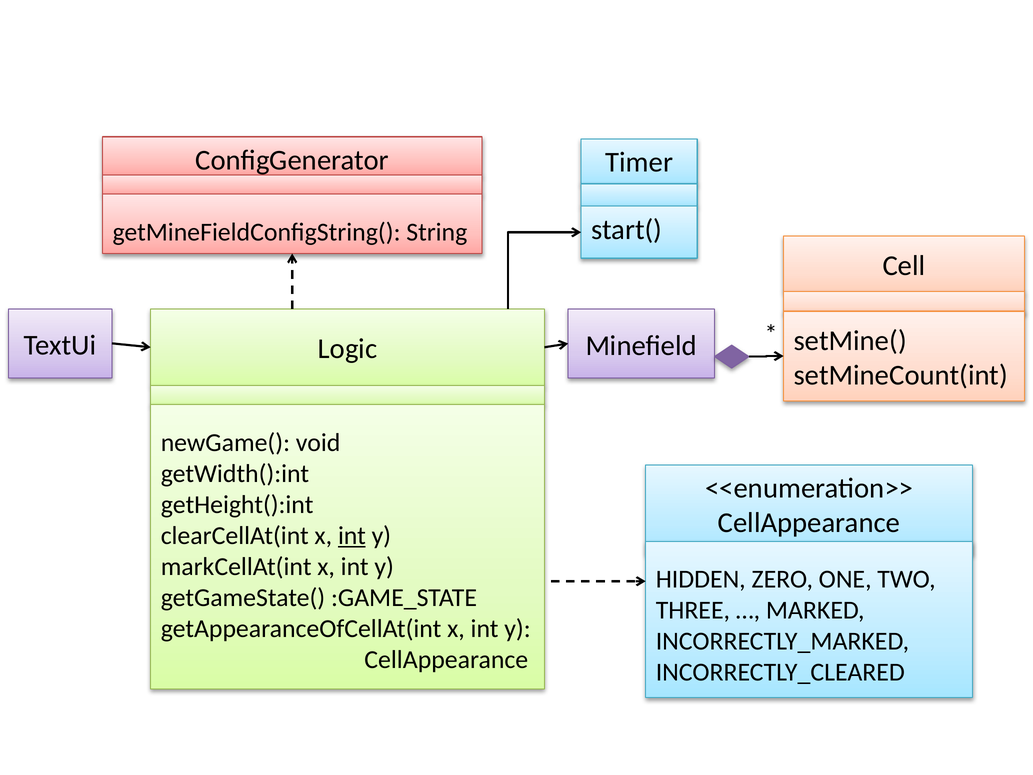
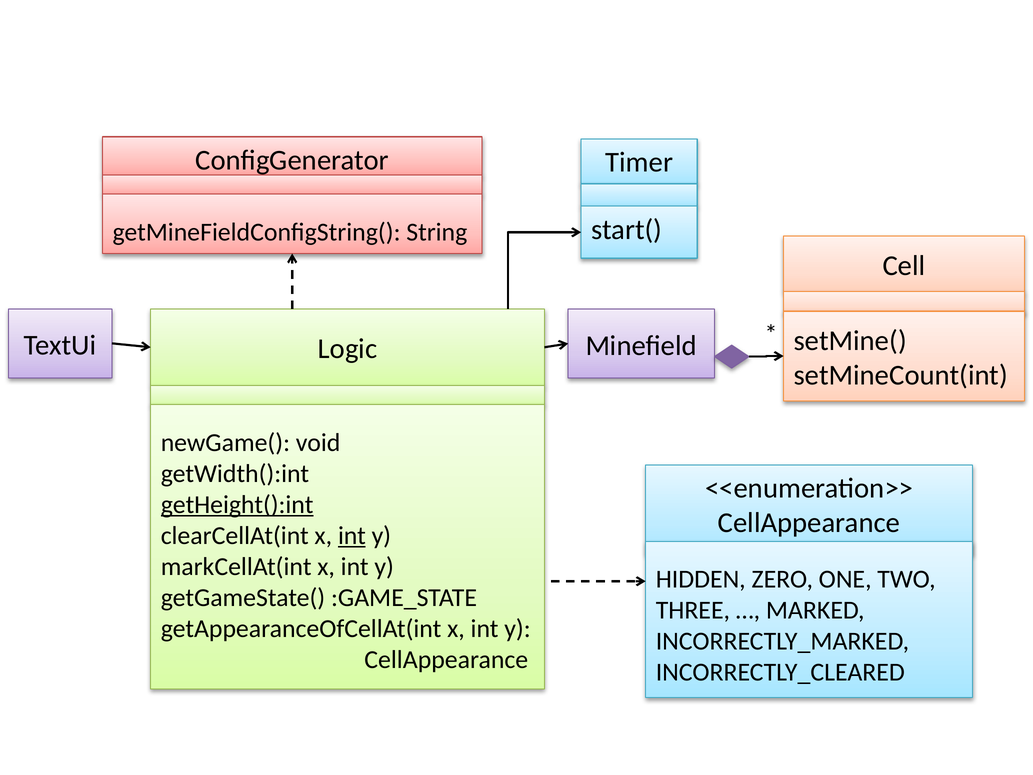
getHeight():int underline: none -> present
